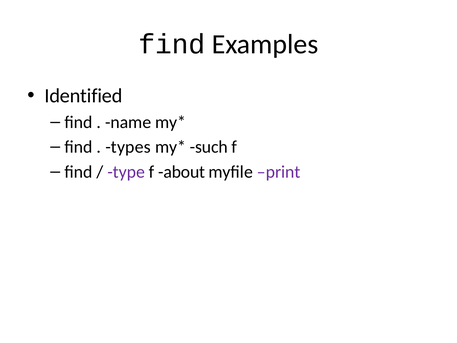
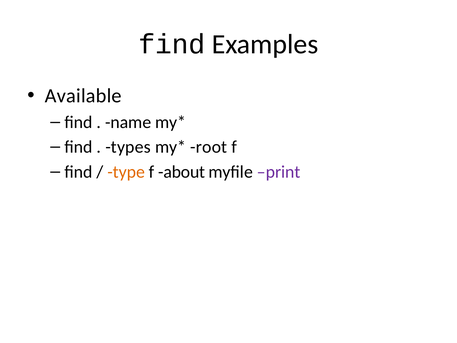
Identified: Identified -> Available
such: such -> root
type colour: purple -> orange
